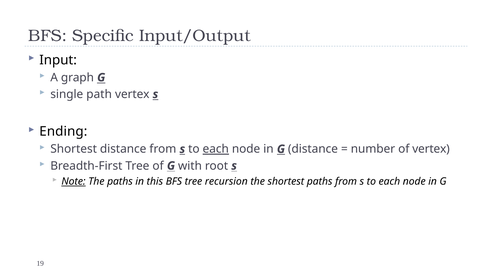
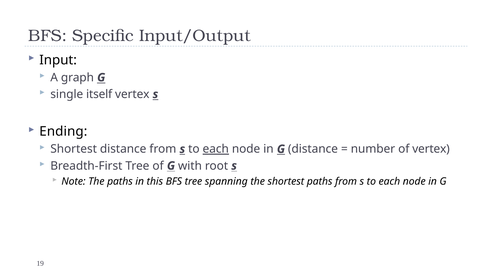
path: path -> itself
Note underline: present -> none
recursion: recursion -> spanning
